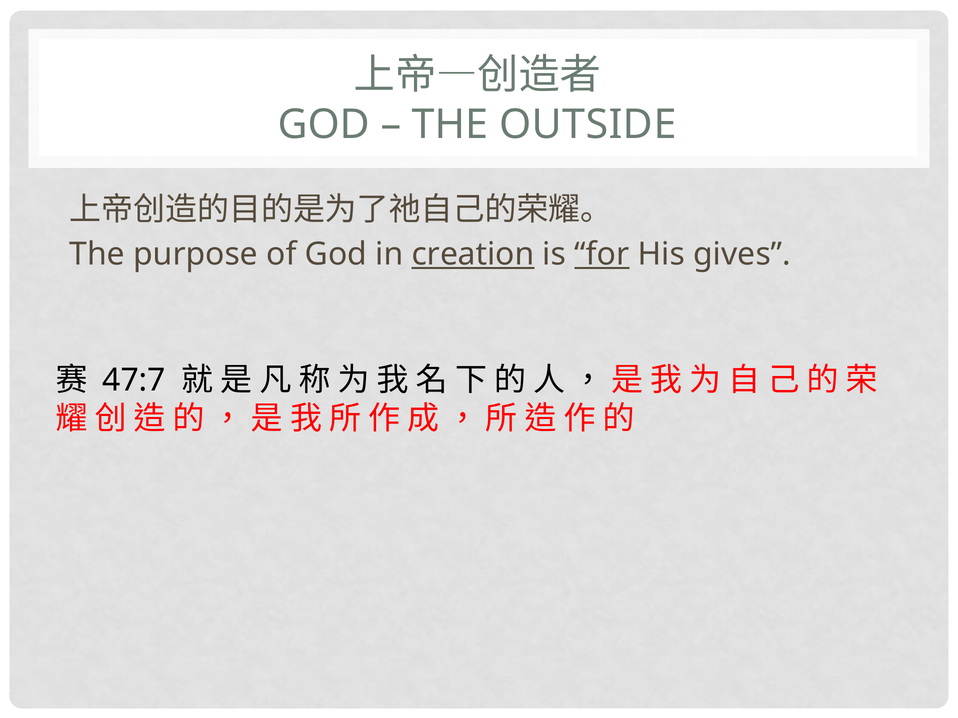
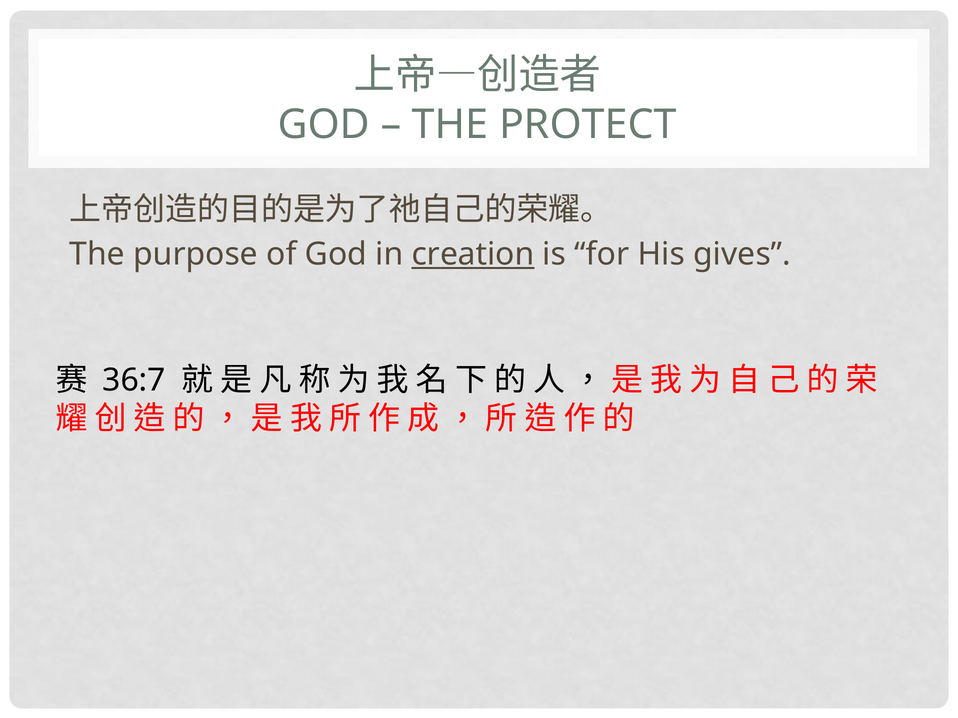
OUTSIDE: OUTSIDE -> PROTECT
for underline: present -> none
47:7: 47:7 -> 36:7
